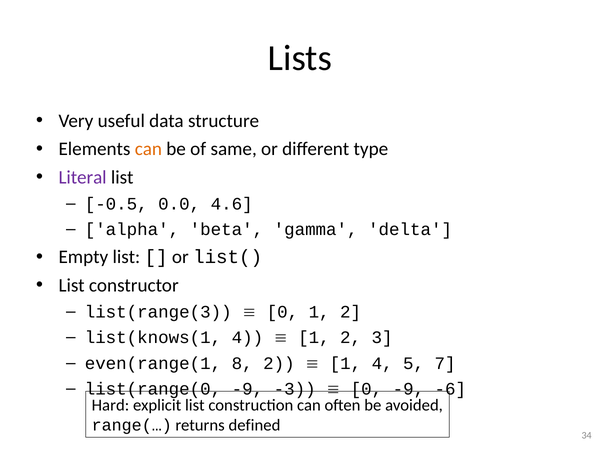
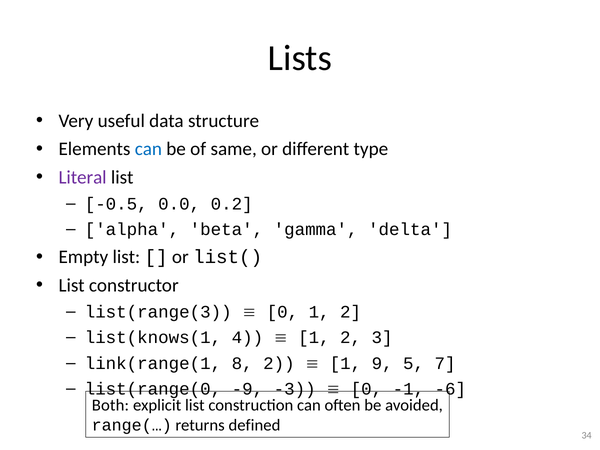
can at (148, 149) colour: orange -> blue
4.6: 4.6 -> 0.2
even(range(1: even(range(1 -> link(range(1
1 4: 4 -> 9
0 -9: -9 -> -1
Hard: Hard -> Both
